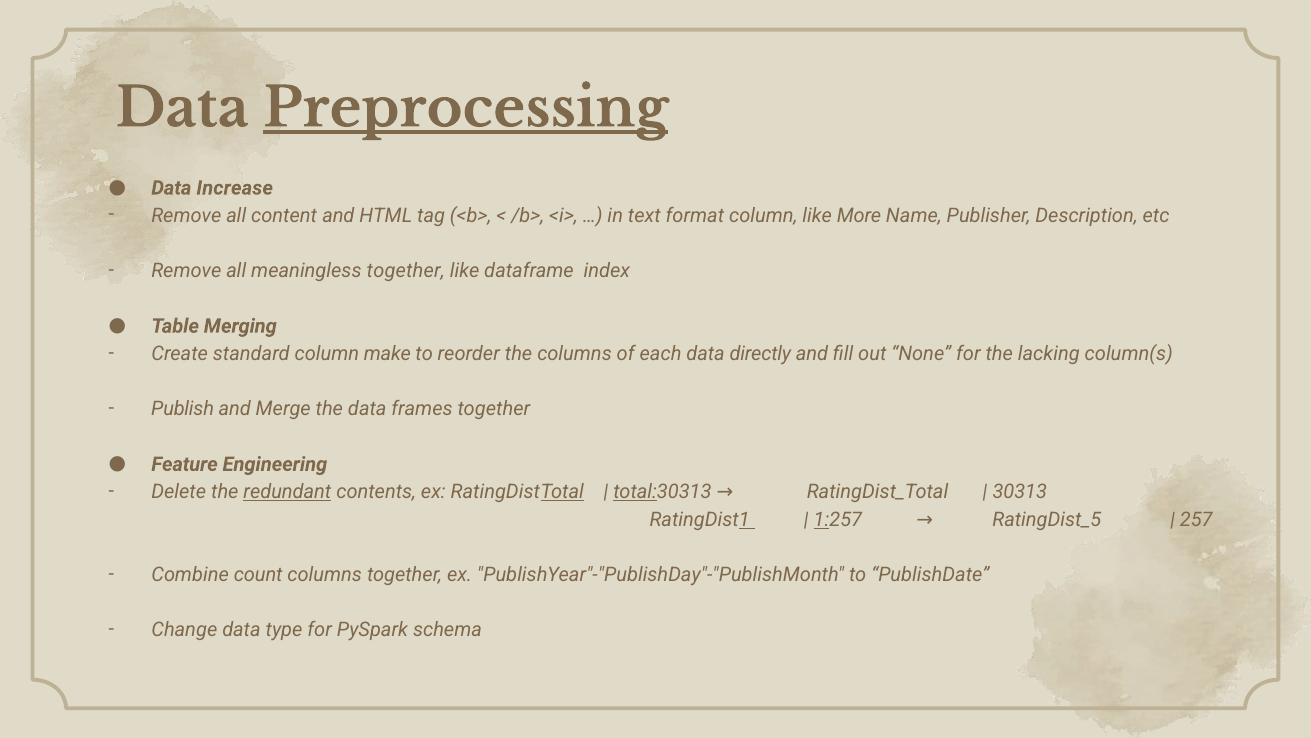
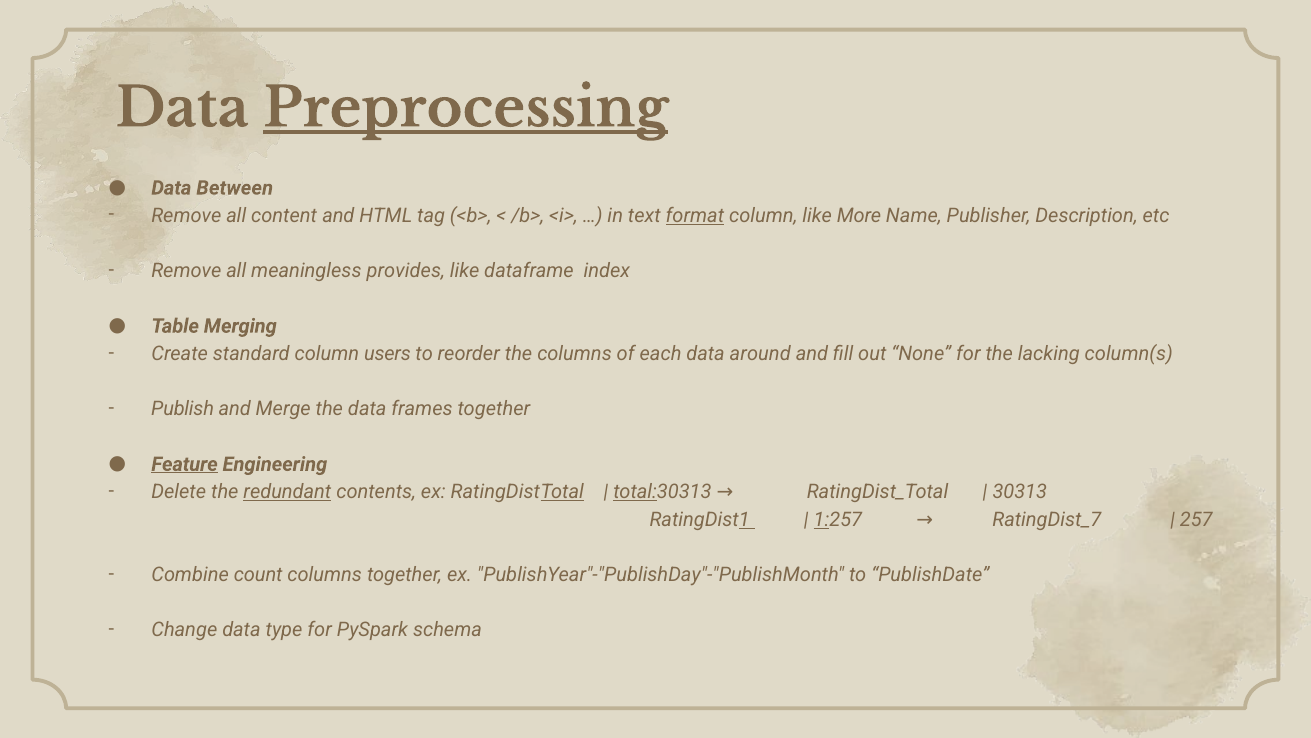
Increase: Increase -> Between
format underline: none -> present
meaningless together: together -> provides
make: make -> users
directly: directly -> around
Feature underline: none -> present
RatingDist_5: RatingDist_5 -> RatingDist_7
